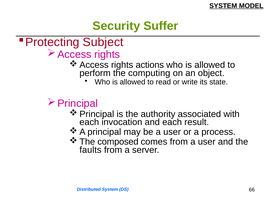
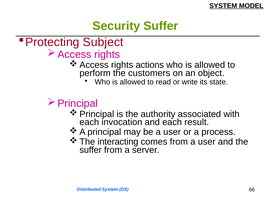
computing: computing -> customers
composed: composed -> interacting
faults at (90, 150): faults -> suffer
